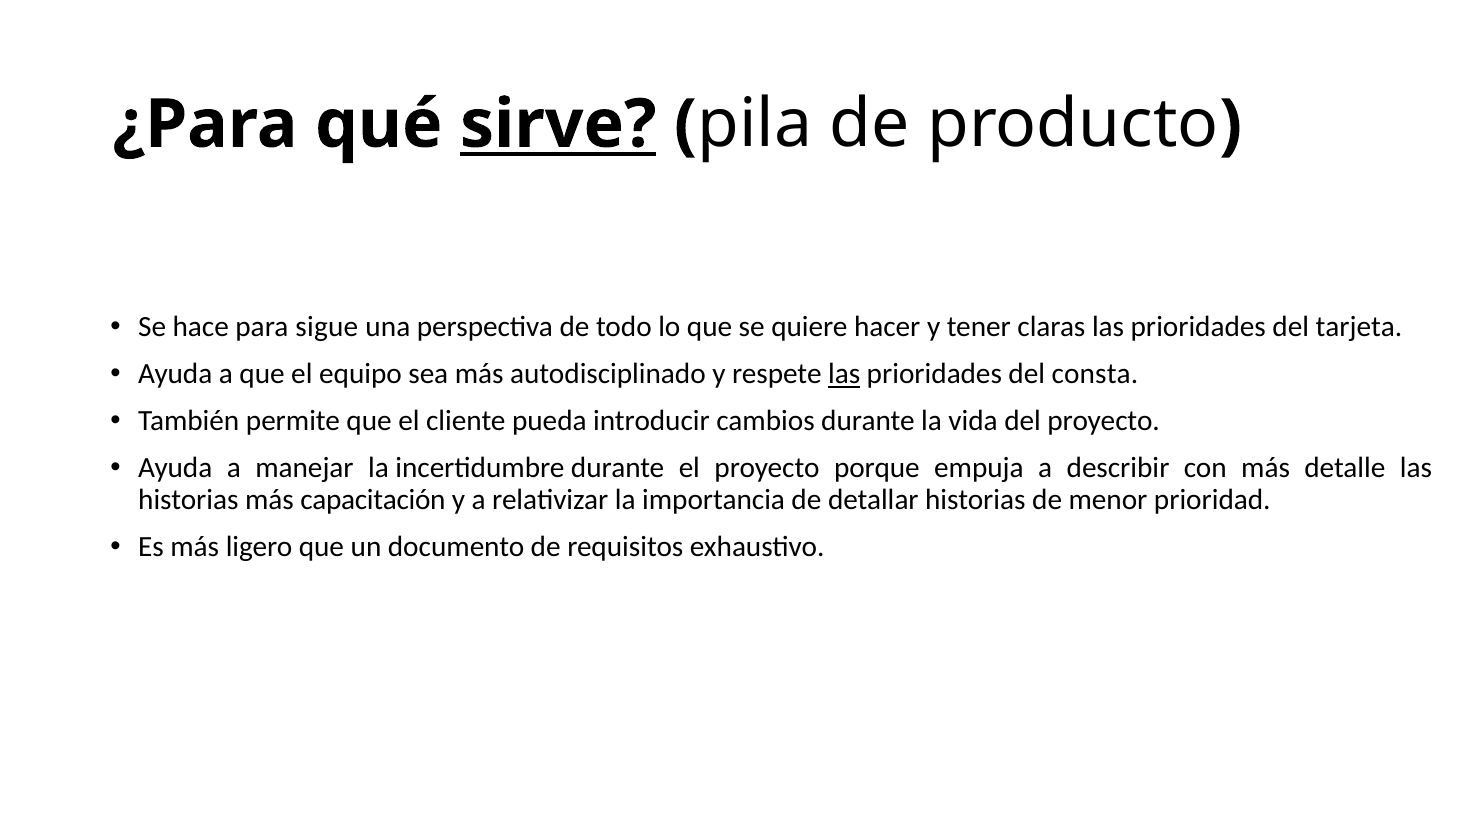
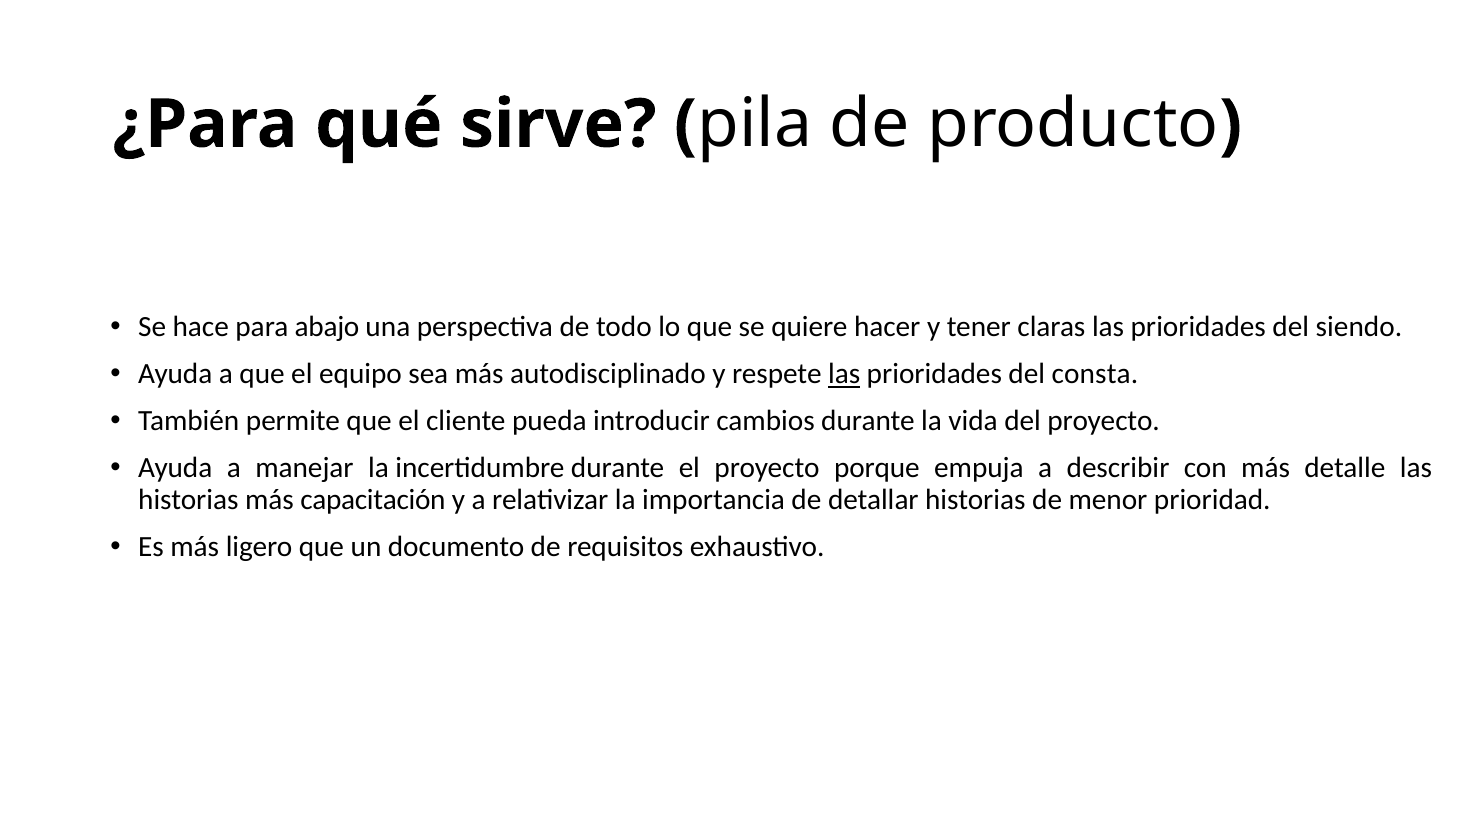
sirve underline: present -> none
sigue: sigue -> abajo
tarjeta: tarjeta -> siendo
